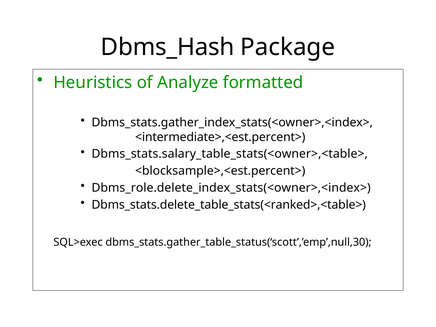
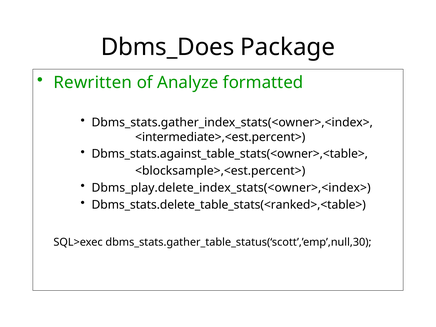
Dbms_Hash: Dbms_Hash -> Dbms_Does
Heuristics: Heuristics -> Rewritten
Dbms_stats.salary_table_stats(<owner>,<table>: Dbms_stats.salary_table_stats(<owner>,<table> -> Dbms_stats.against_table_stats(<owner>,<table>
Dbms_role.delete_index_stats(<owner>,<index>: Dbms_role.delete_index_stats(<owner>,<index> -> Dbms_play.delete_index_stats(<owner>,<index>
